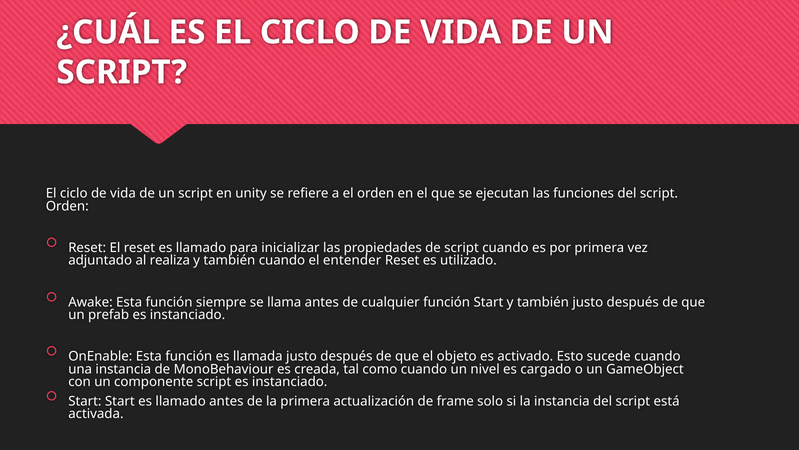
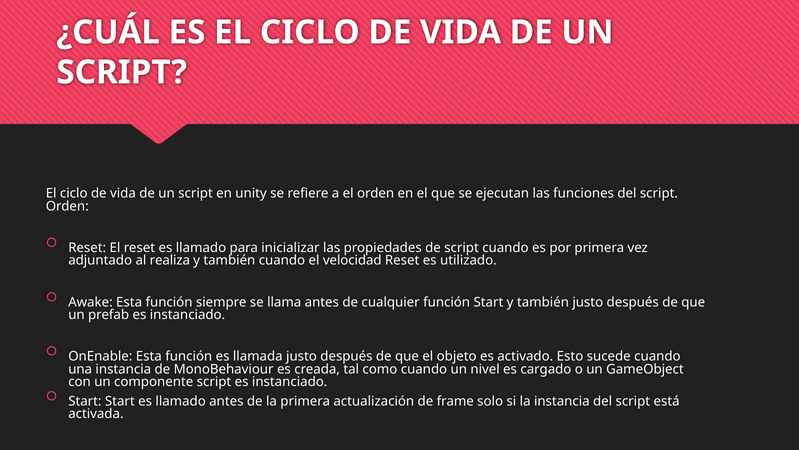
entender: entender -> velocidad
